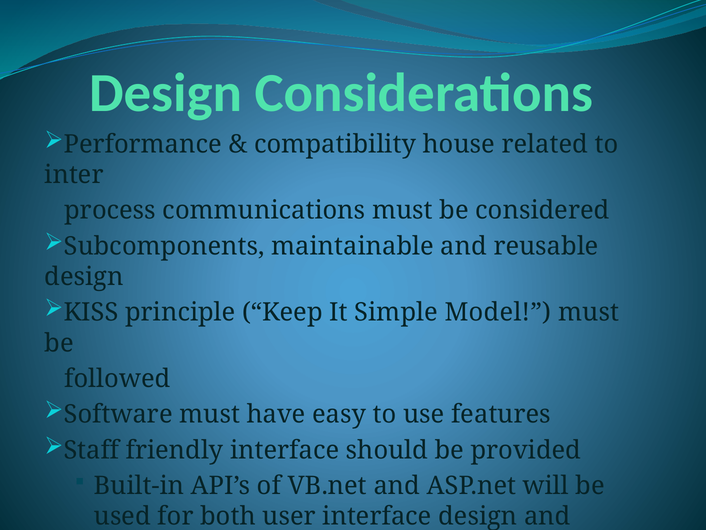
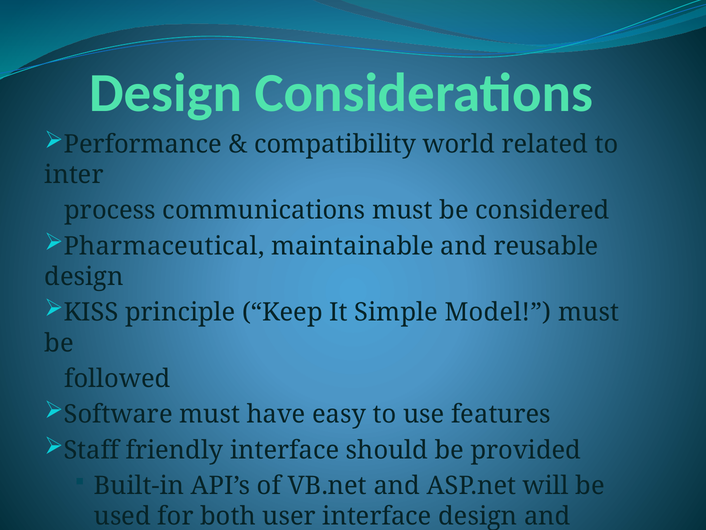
house: house -> world
Subcomponents: Subcomponents -> Pharmaceutical
